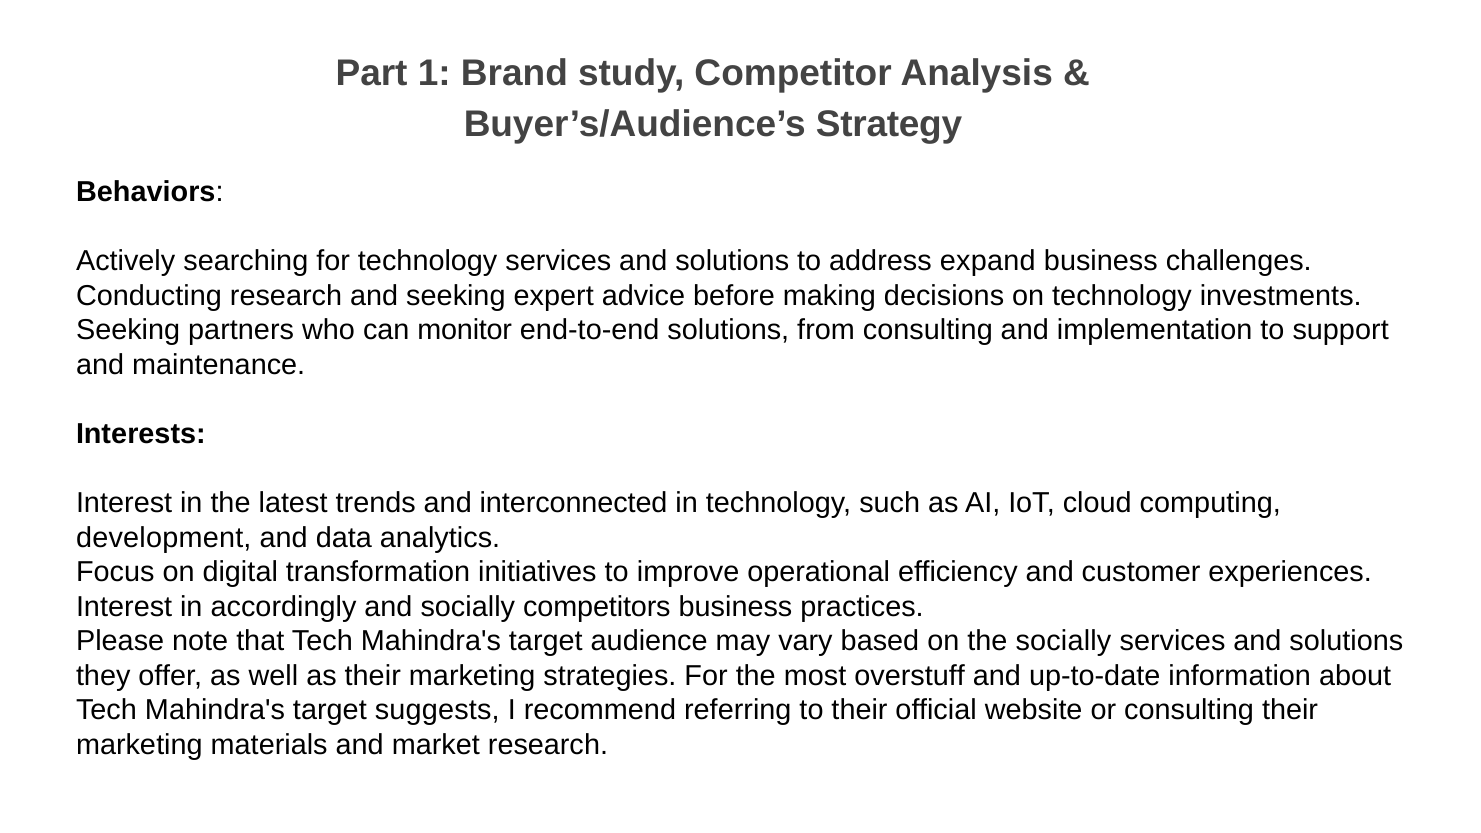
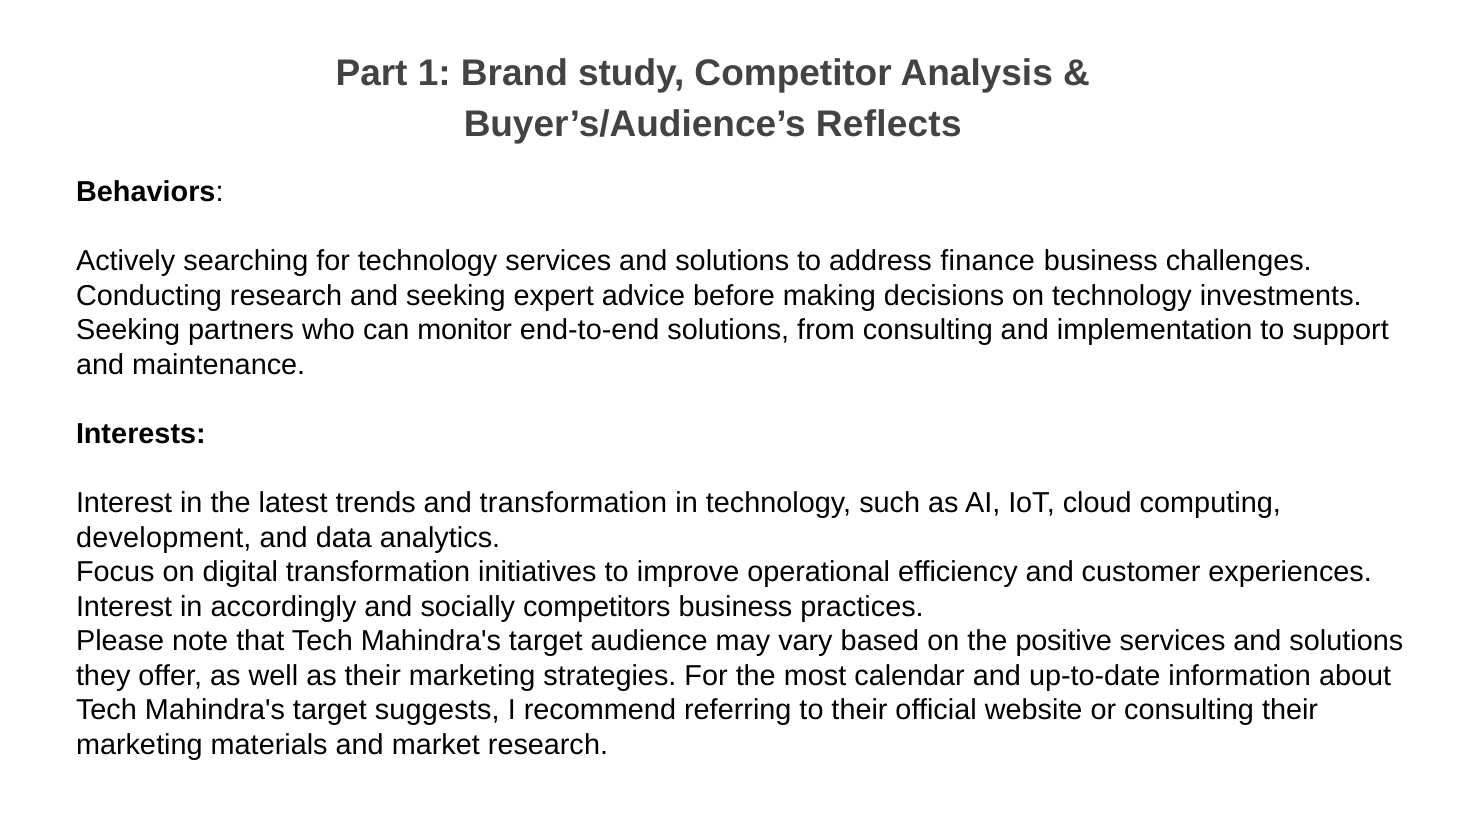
Strategy: Strategy -> Reflects
expand: expand -> finance
and interconnected: interconnected -> transformation
the socially: socially -> positive
overstuff: overstuff -> calendar
